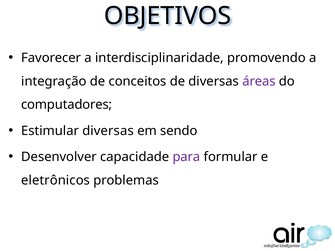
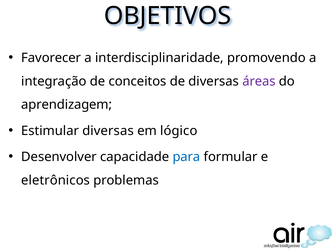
computadores: computadores -> aprendizagem
sendo: sendo -> lógico
para colour: purple -> blue
